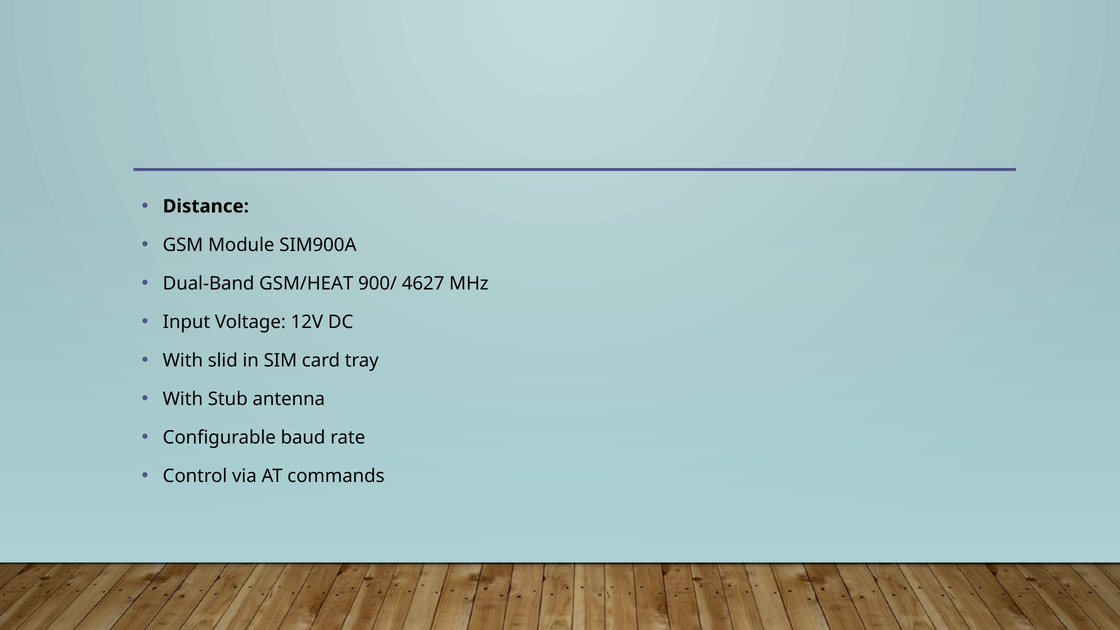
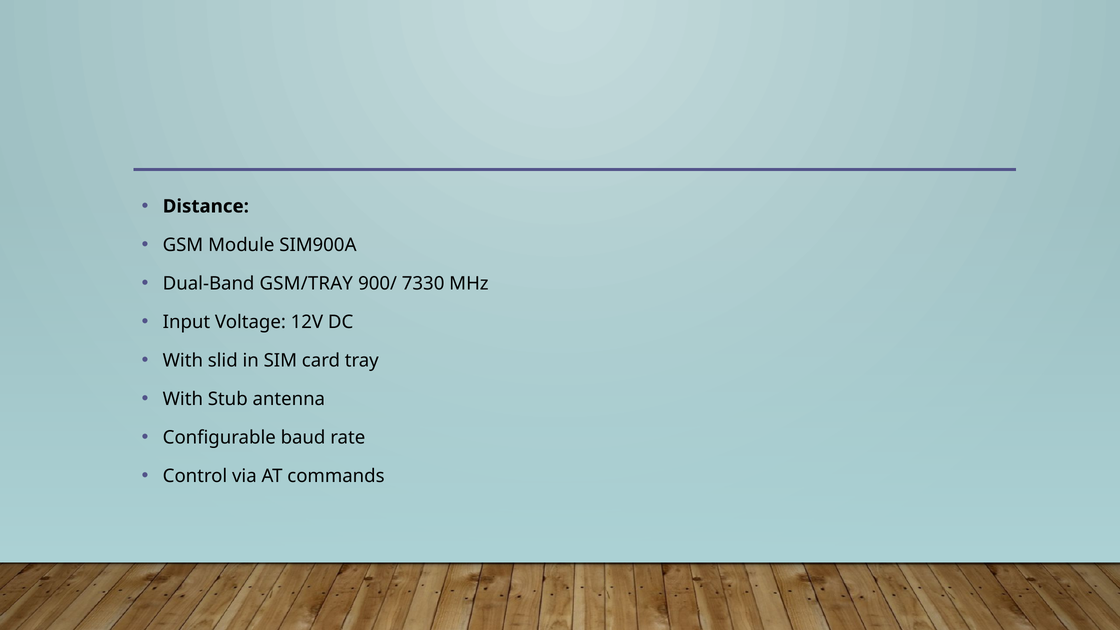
GSM/HEAT: GSM/HEAT -> GSM/TRAY
4627: 4627 -> 7330
